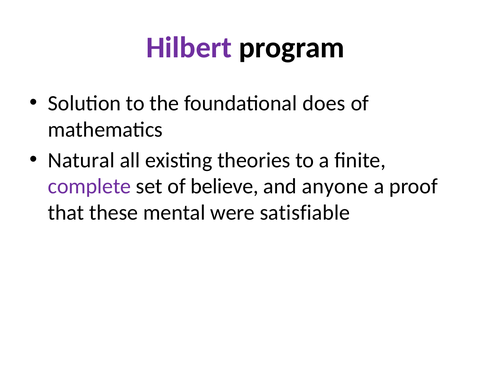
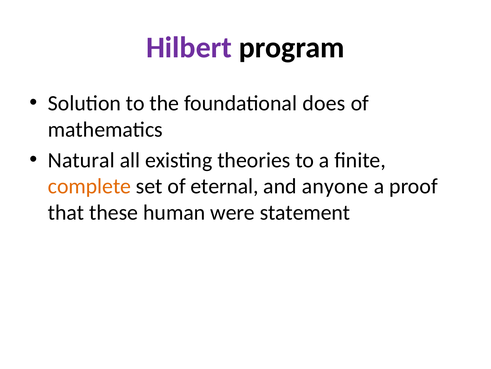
complete colour: purple -> orange
believe: believe -> eternal
mental: mental -> human
satisfiable: satisfiable -> statement
